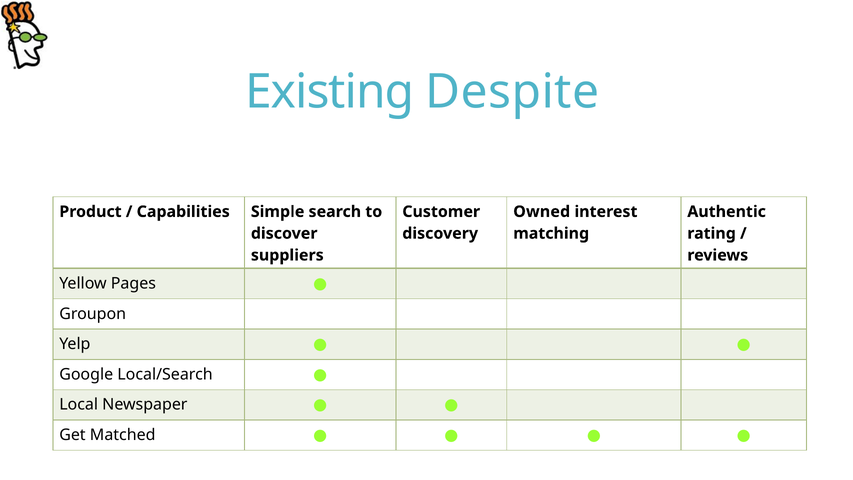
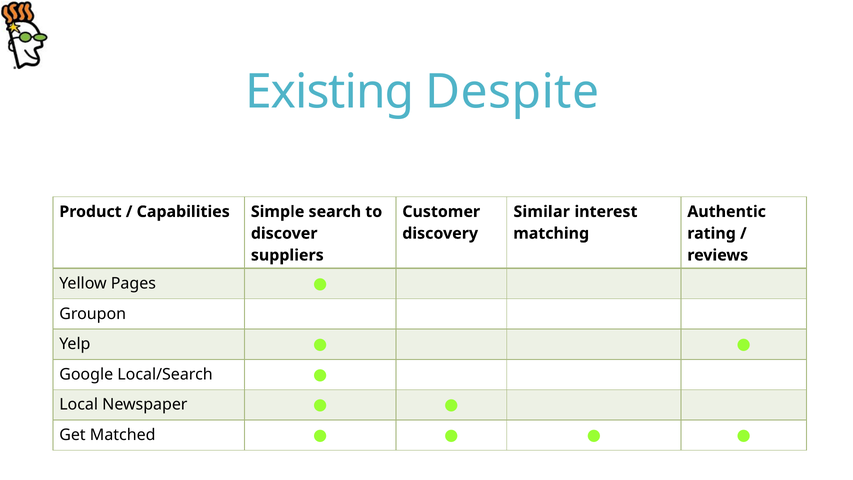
Owned: Owned -> Similar
